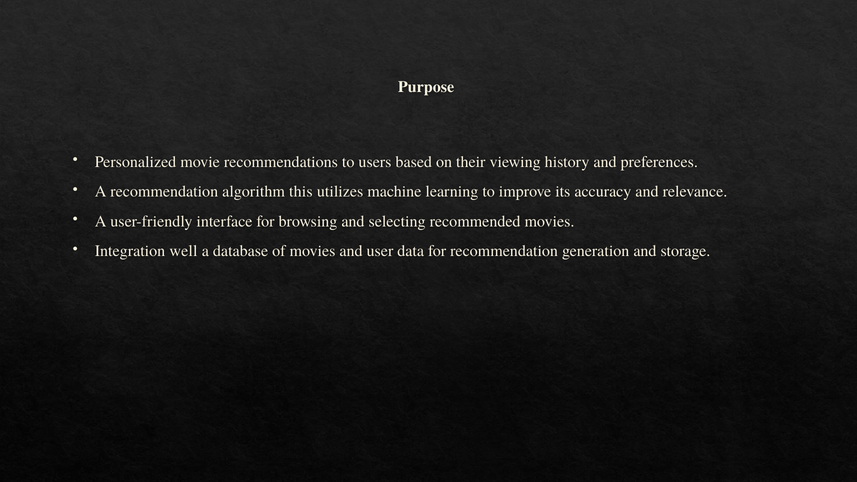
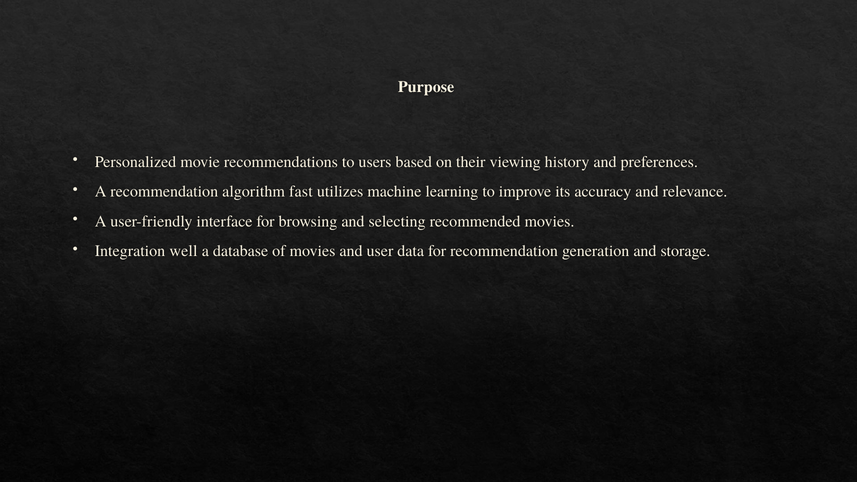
this: this -> fast
